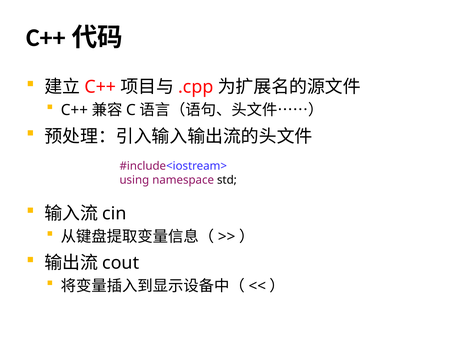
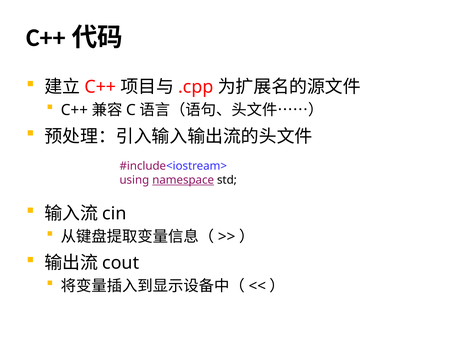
namespace underline: none -> present
